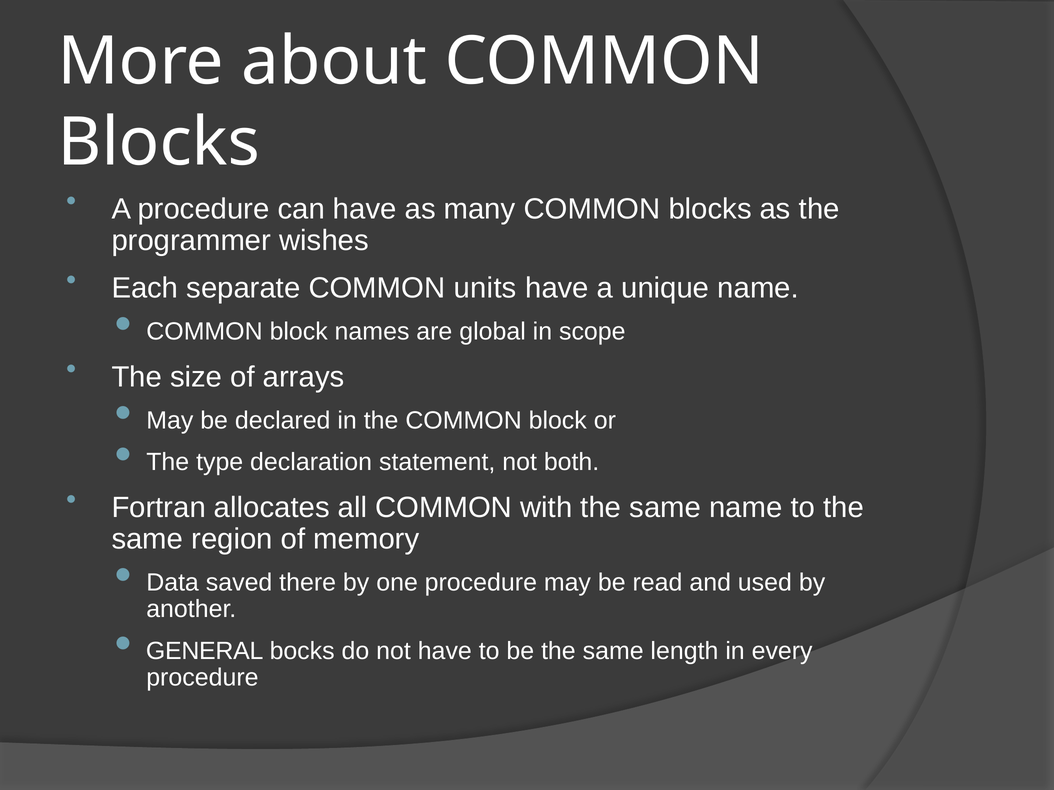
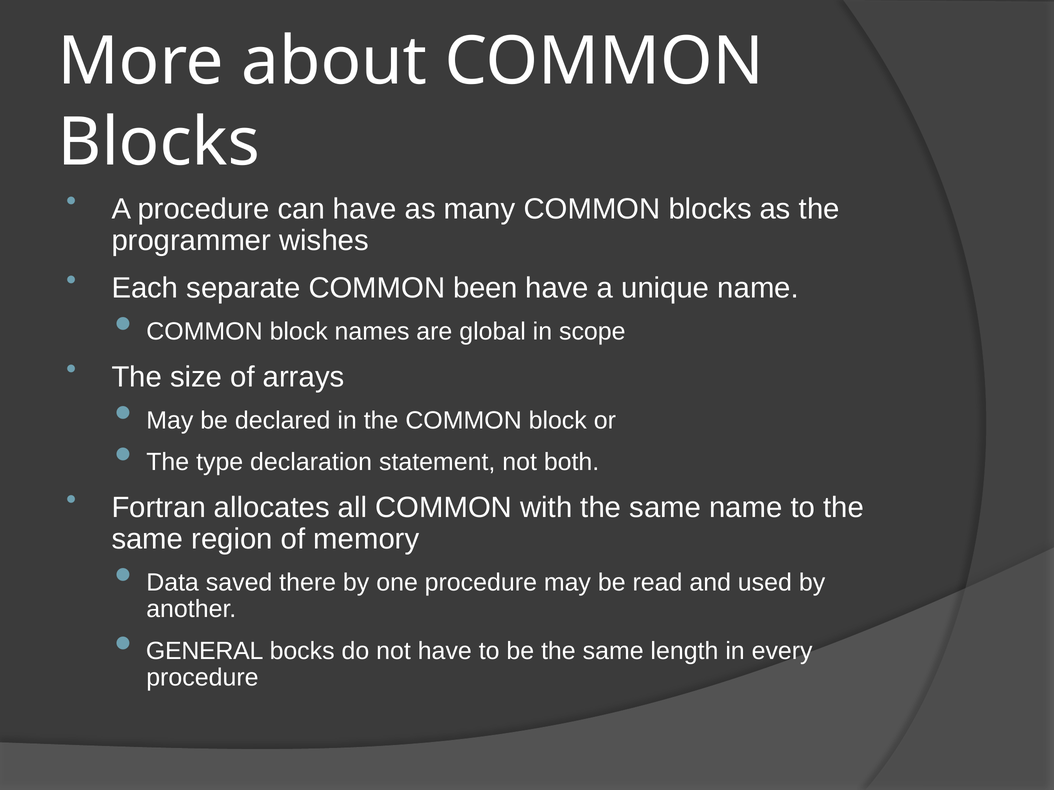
units: units -> been
